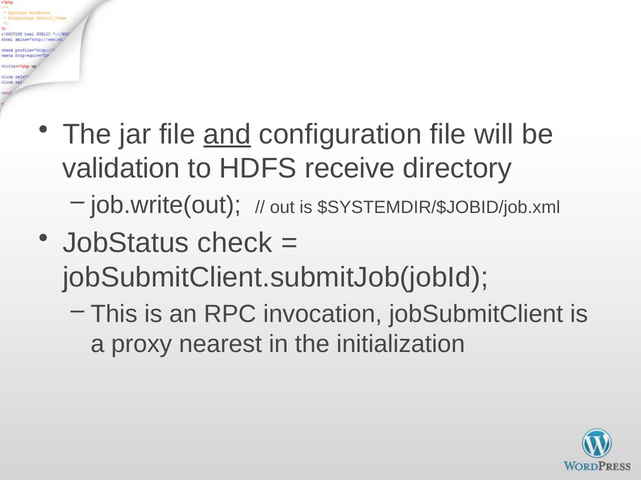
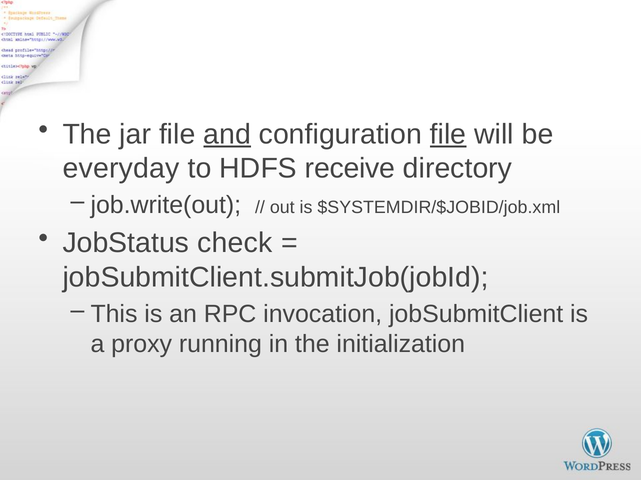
file at (448, 134) underline: none -> present
validation: validation -> everyday
nearest: nearest -> running
